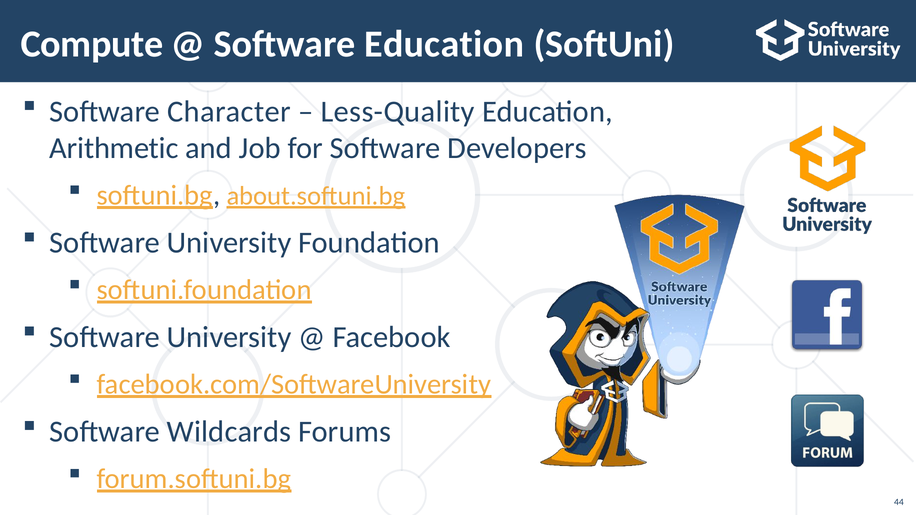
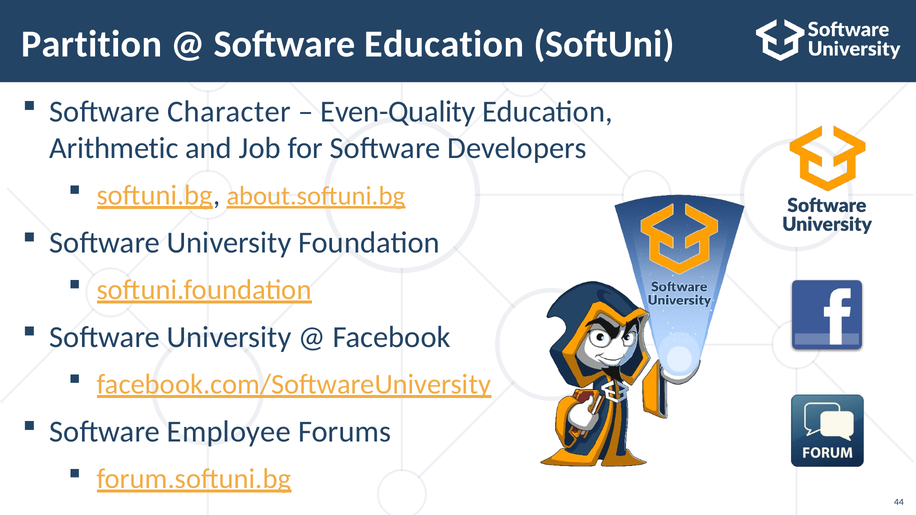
Compute: Compute -> Partition
Less-Quality: Less-Quality -> Even-Quality
Wildcards: Wildcards -> Employee
